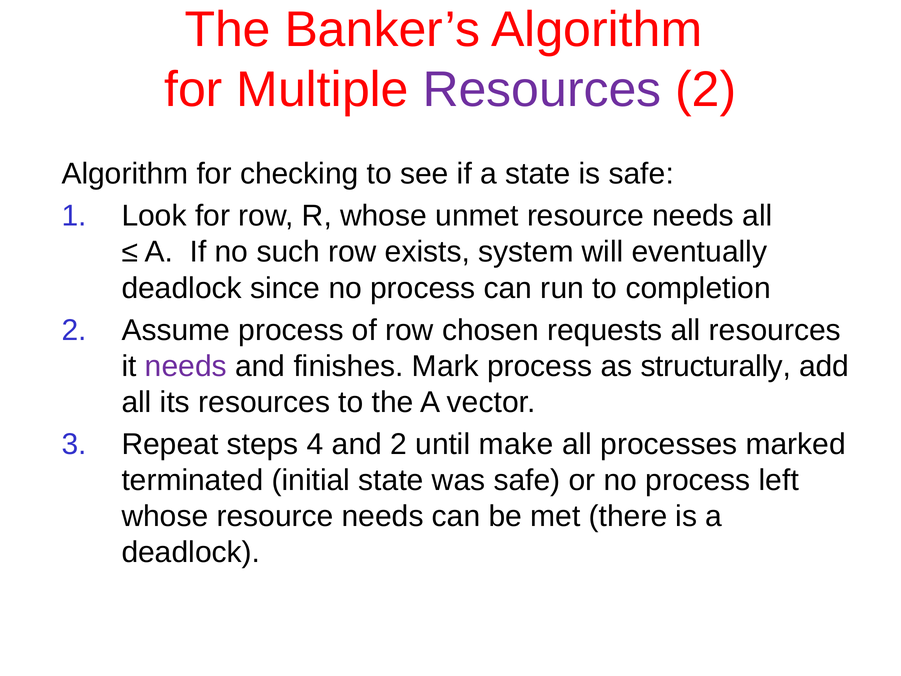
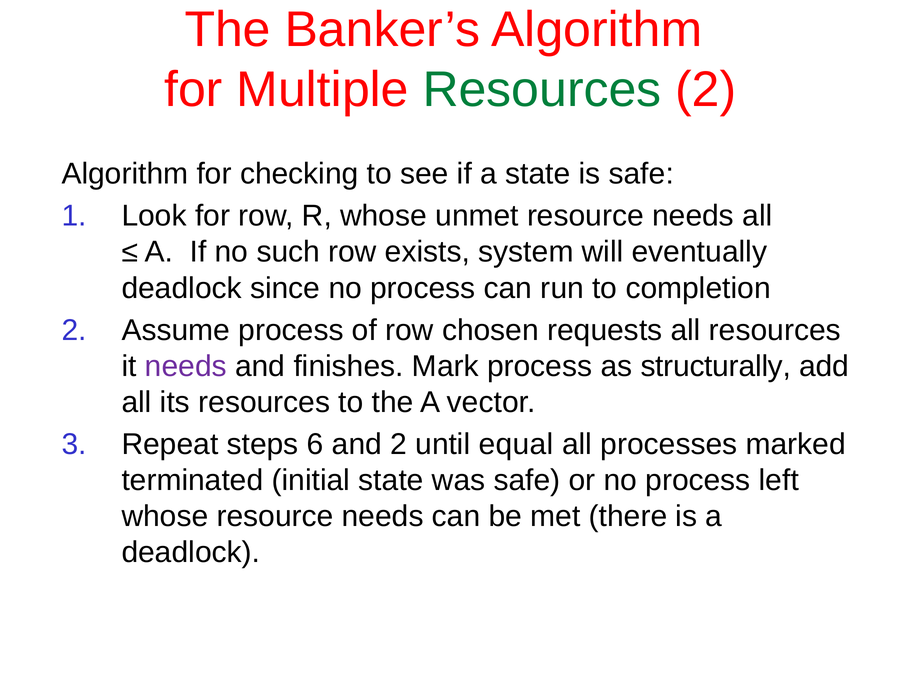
Resources at (542, 90) colour: purple -> green
4: 4 -> 6
make: make -> equal
